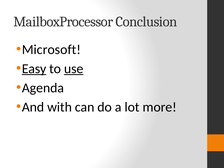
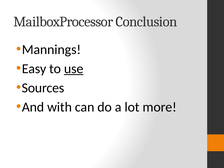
Microsoft: Microsoft -> Mannings
Easy underline: present -> none
Agenda: Agenda -> Sources
